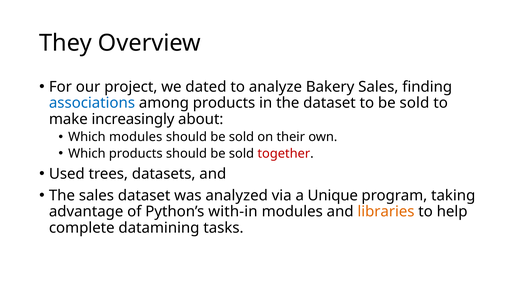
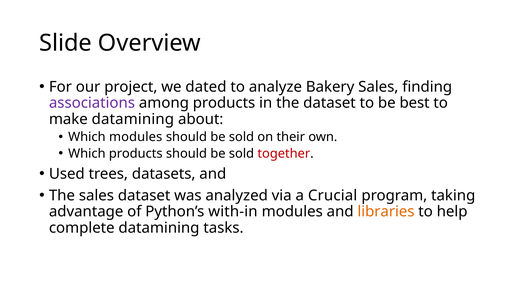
They: They -> Slide
associations colour: blue -> purple
to be sold: sold -> best
make increasingly: increasingly -> datamining
Unique: Unique -> Crucial
